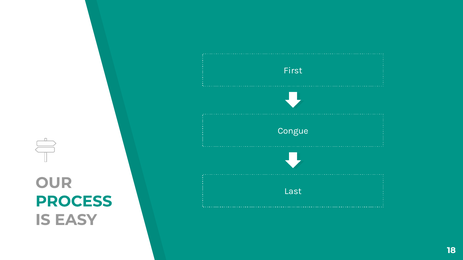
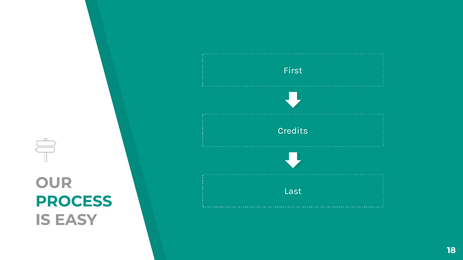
Congue: Congue -> Credits
